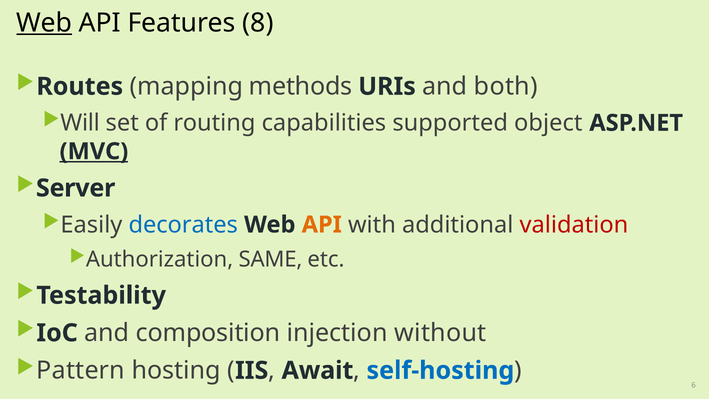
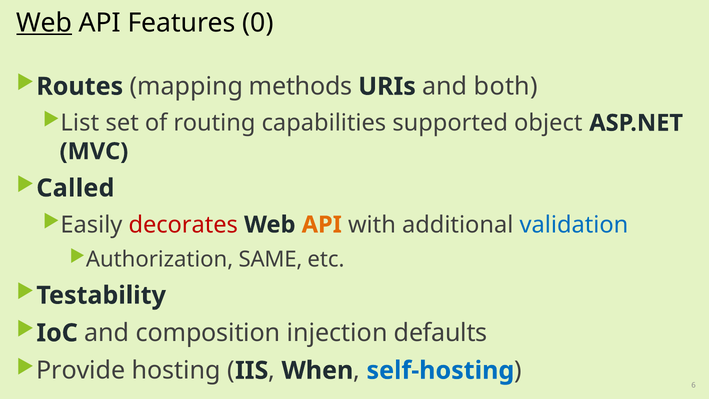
8: 8 -> 0
Will: Will -> List
MVC underline: present -> none
Server: Server -> Called
decorates colour: blue -> red
validation colour: red -> blue
without: without -> defaults
Pattern: Pattern -> Provide
Await: Await -> When
